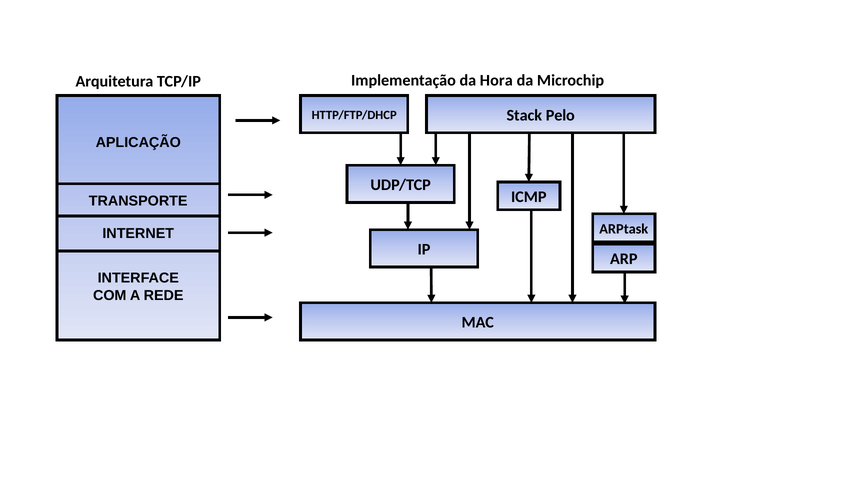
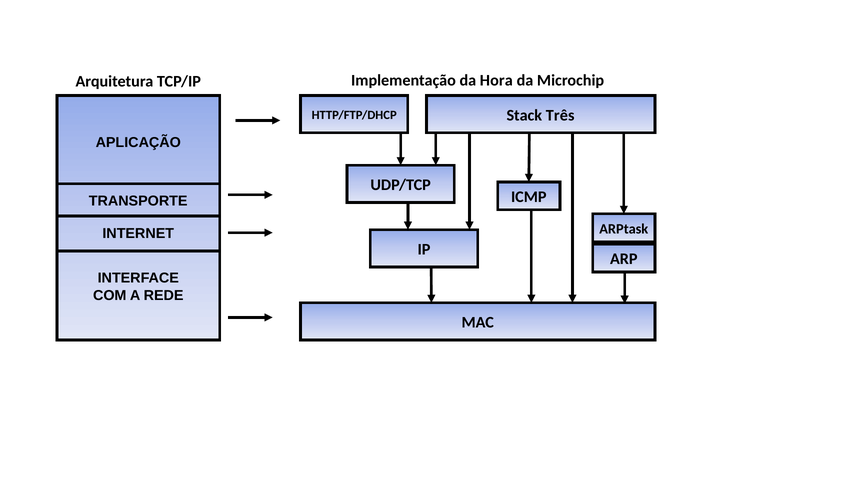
Pelo: Pelo -> Três
